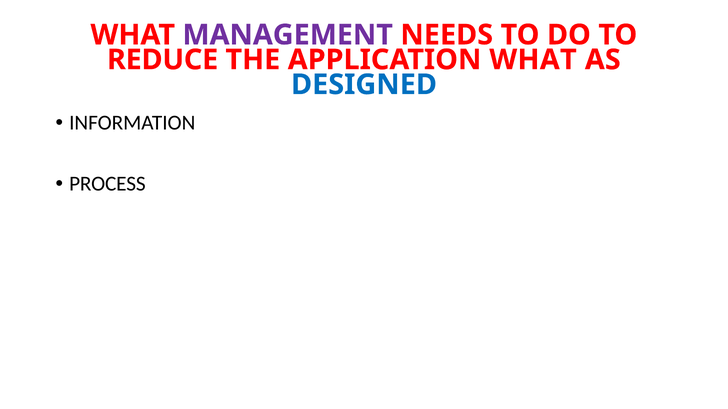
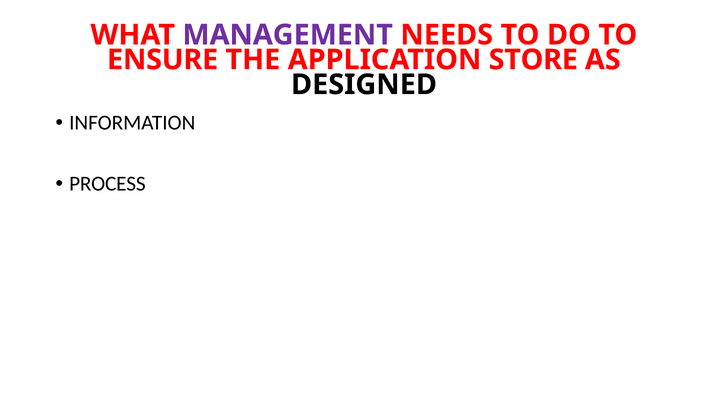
REDUCE: REDUCE -> ENSURE
APPLICATION WHAT: WHAT -> STORE
DESIGNED colour: blue -> black
